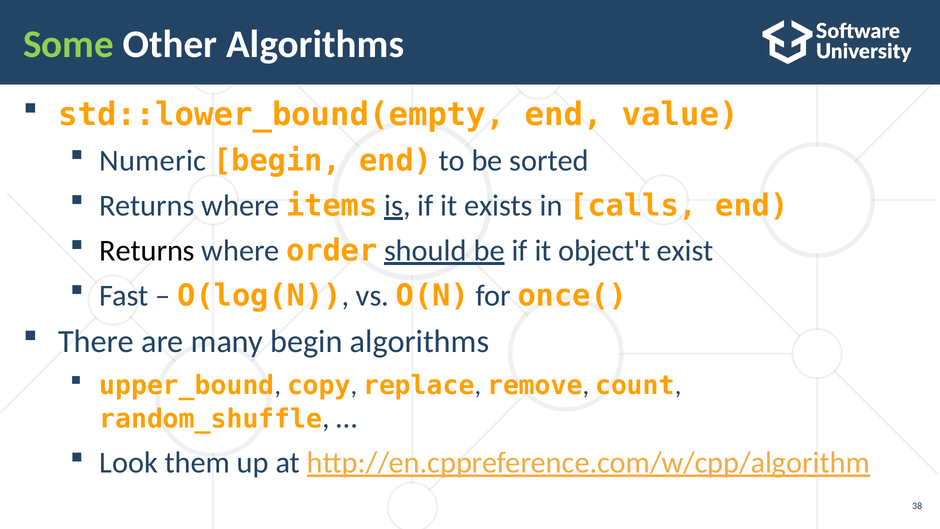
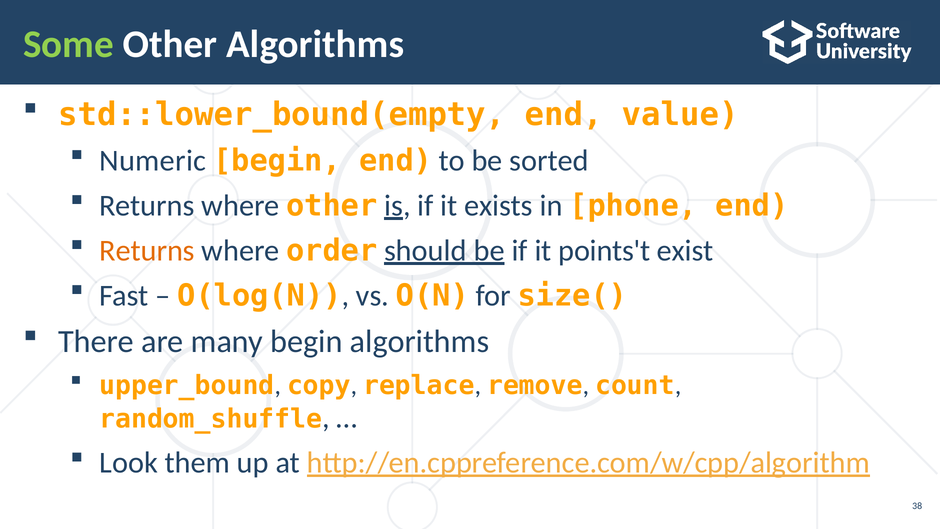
where items: items -> other
calls: calls -> phone
Returns at (147, 251) colour: black -> orange
object't: object't -> points't
once(: once( -> size(
